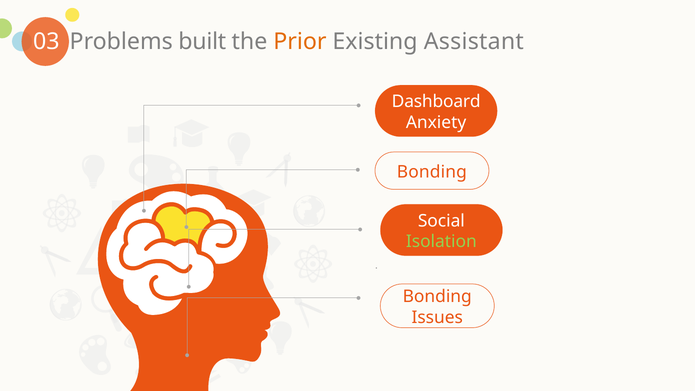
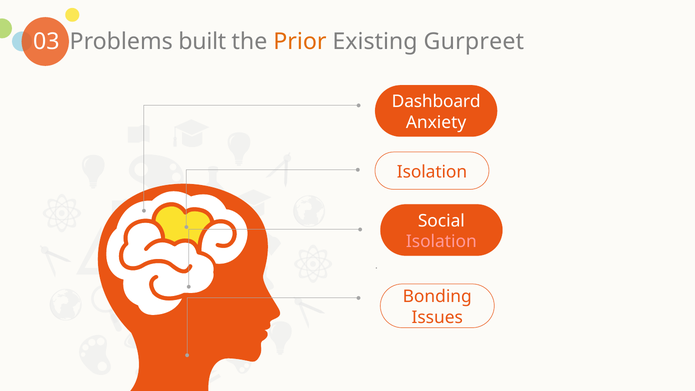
Assistant: Assistant -> Gurpreet
Bonding at (432, 172): Bonding -> Isolation
Isolation at (441, 242) colour: light green -> pink
